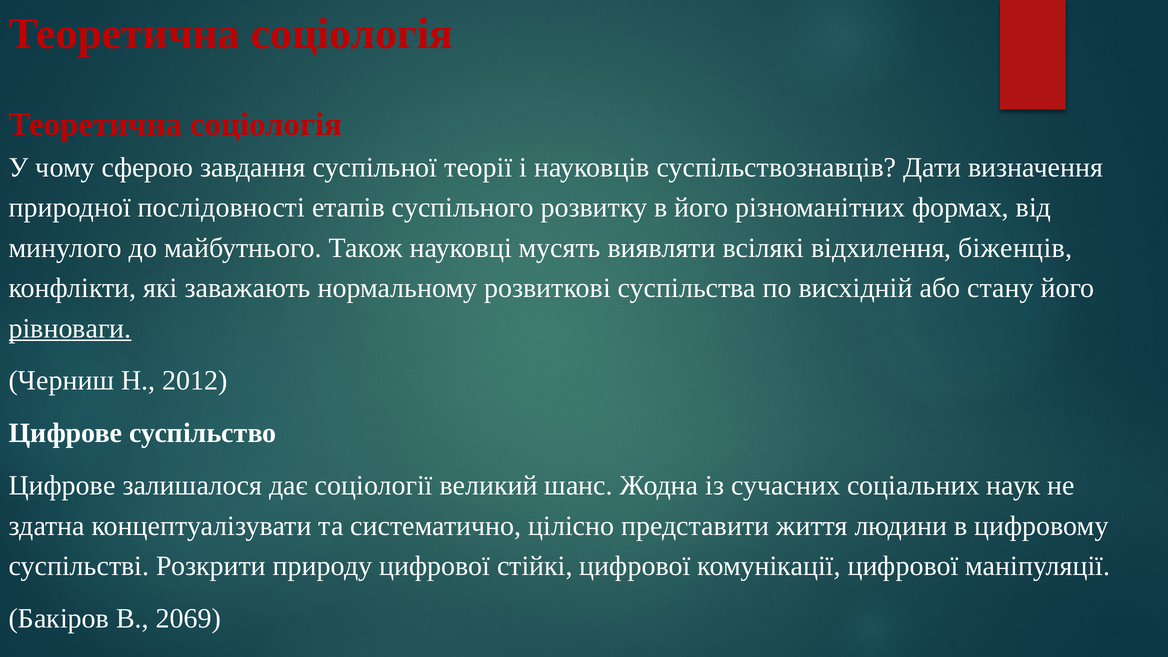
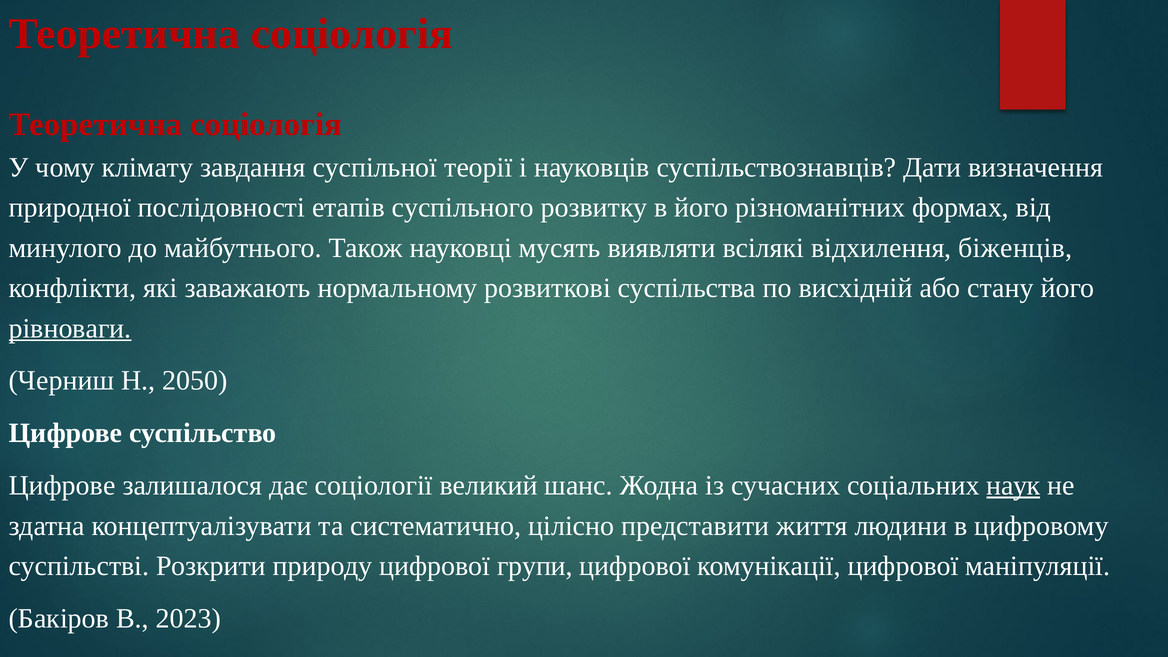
сферою: сферою -> клімату
2012: 2012 -> 2050
наук underline: none -> present
стійкі: стійкі -> групи
2069: 2069 -> 2023
